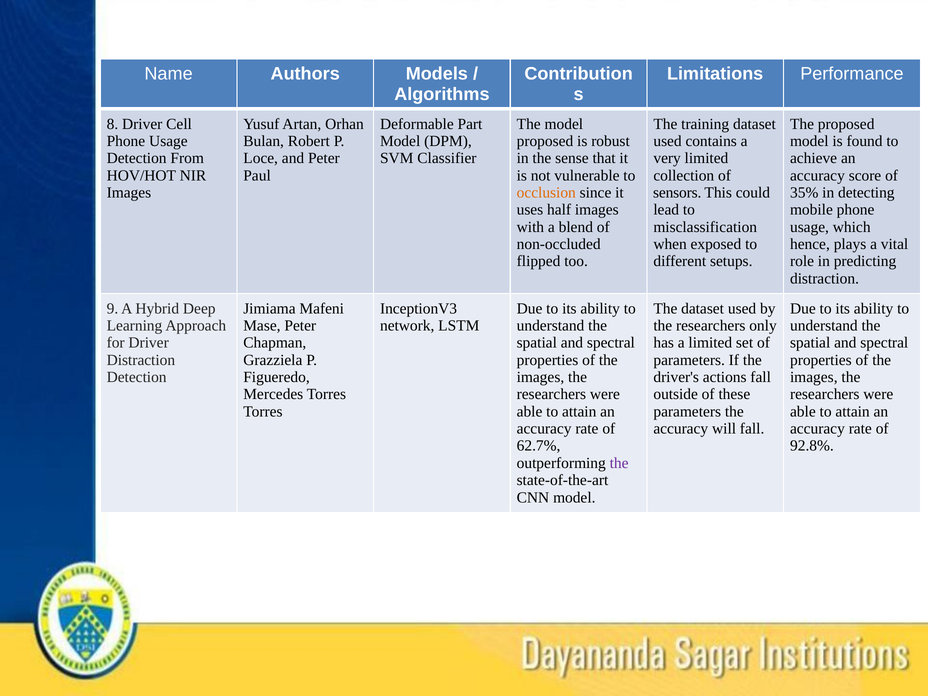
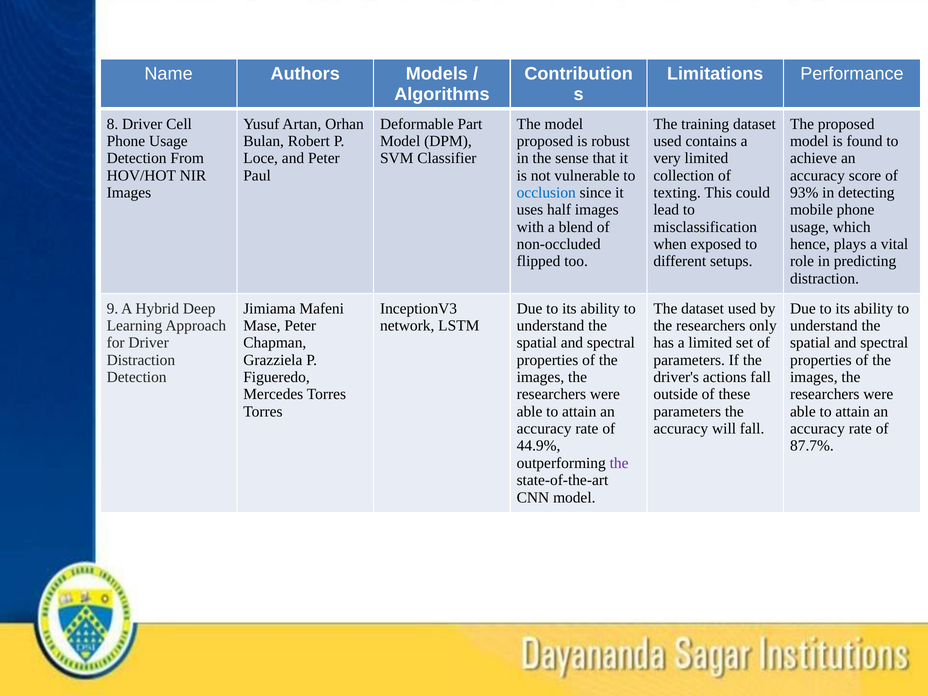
occlusion colour: orange -> blue
sensors: sensors -> texting
35%: 35% -> 93%
62.7%: 62.7% -> 44.9%
92.8%: 92.8% -> 87.7%
